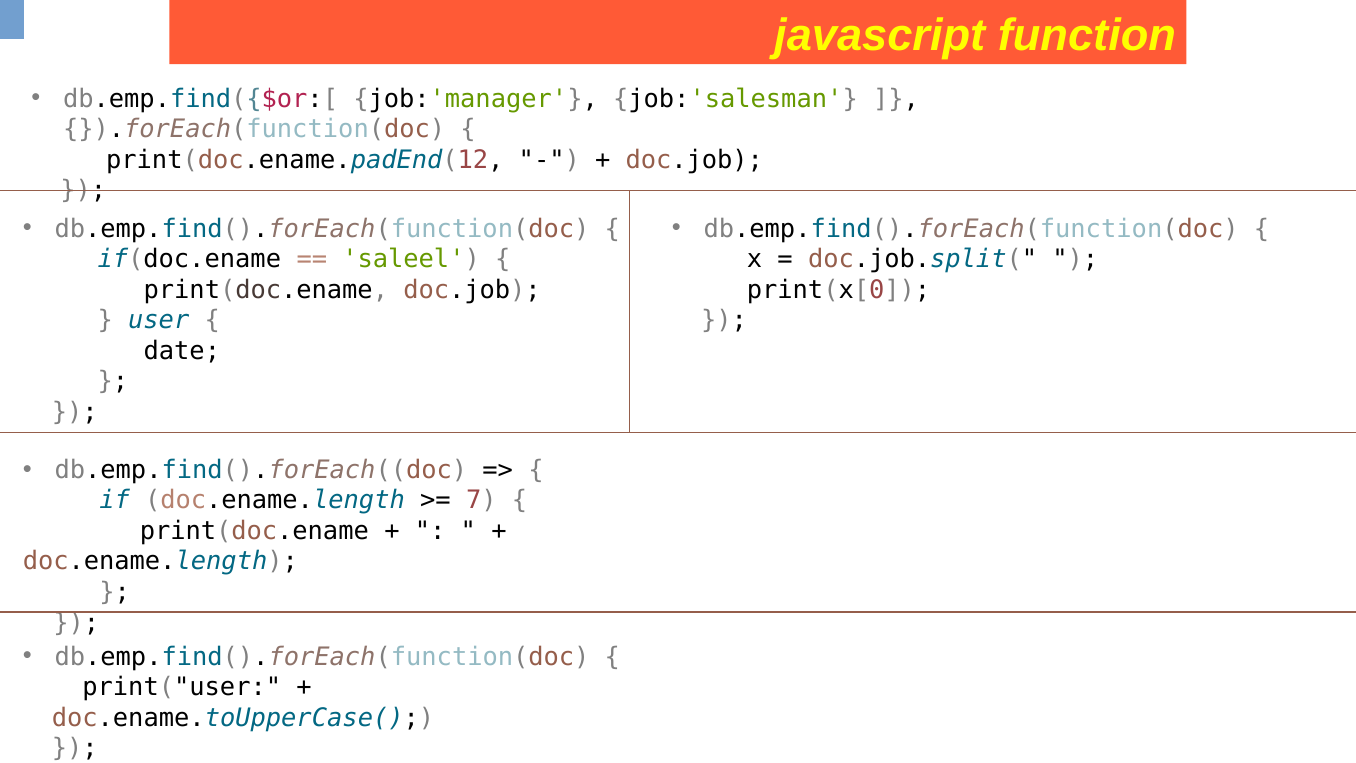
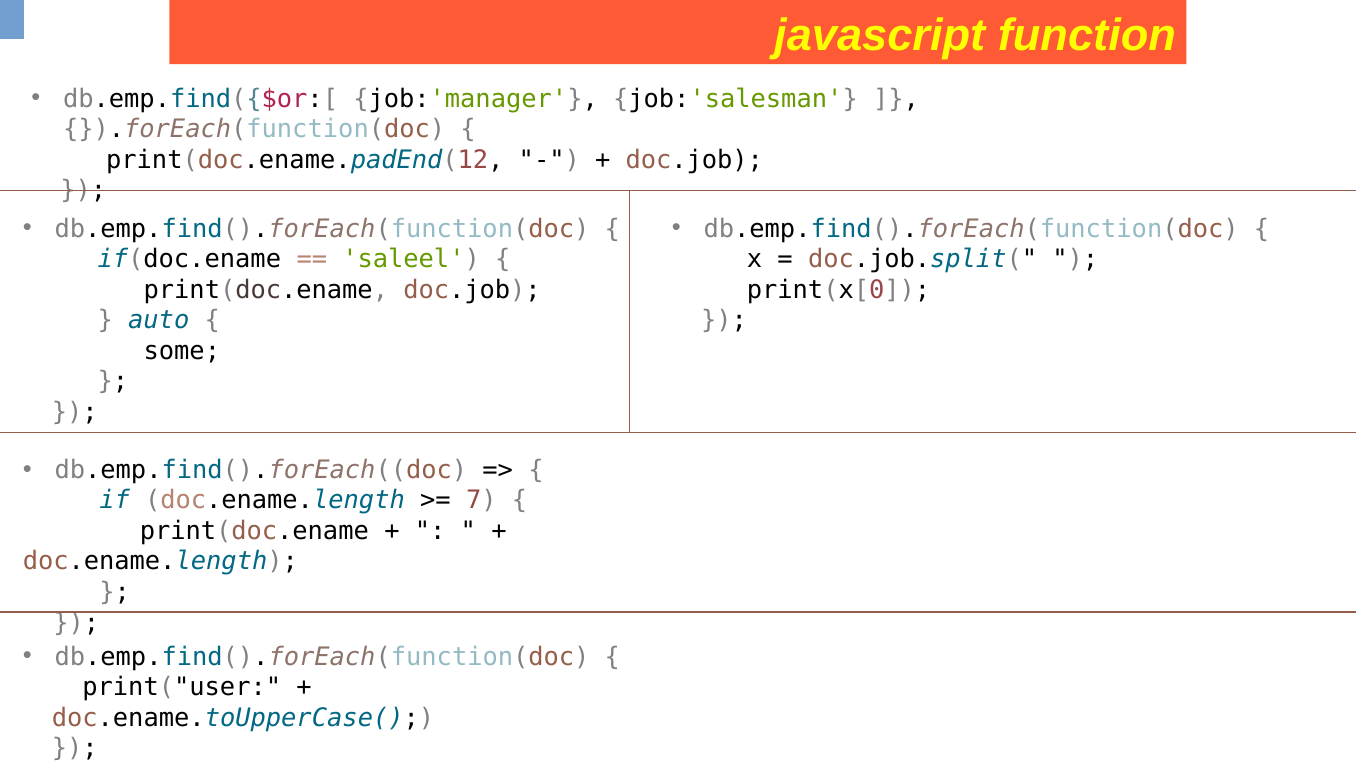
user: user -> auto
date: date -> some
